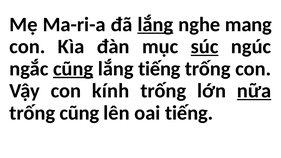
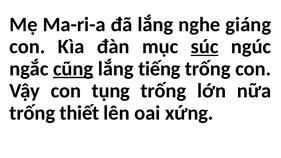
lắng at (155, 24) underline: present -> none
mang: mang -> giáng
kính: kính -> tụng
nữa underline: present -> none
trống cũng: cũng -> thiết
oai tiếng: tiếng -> xứng
